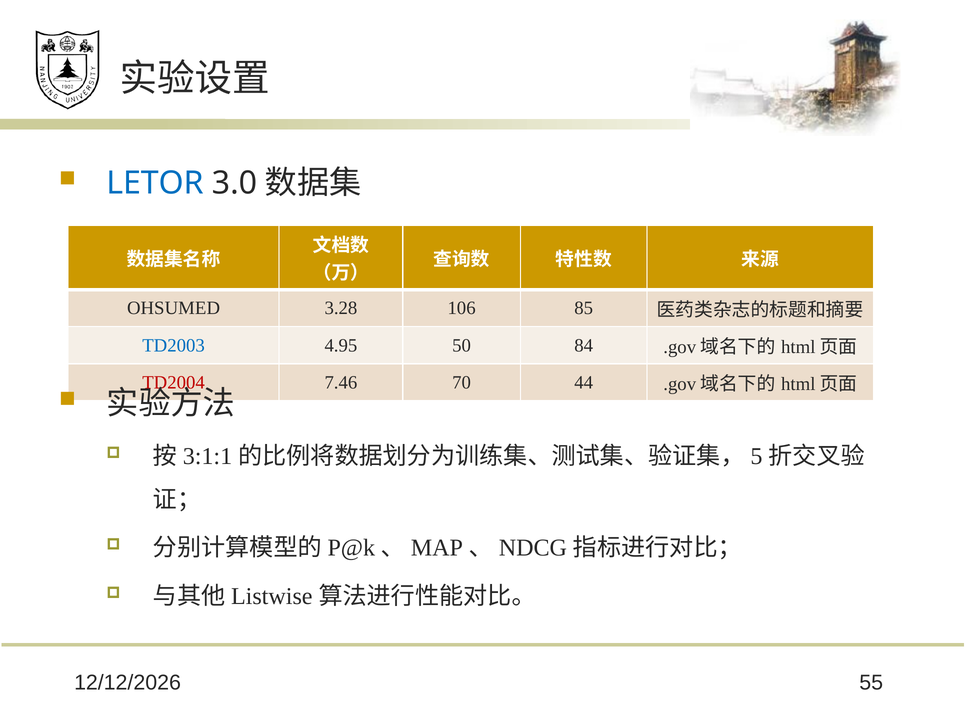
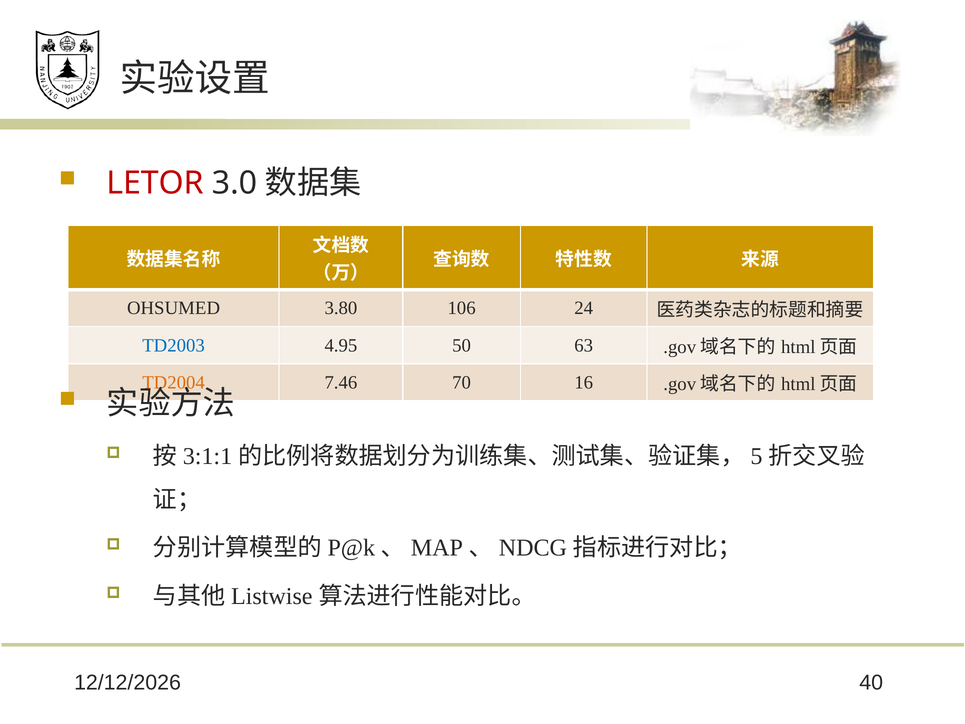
LETOR colour: blue -> red
3.28: 3.28 -> 3.80
85: 85 -> 24
84: 84 -> 63
TD2004 colour: red -> orange
44: 44 -> 16
55: 55 -> 40
